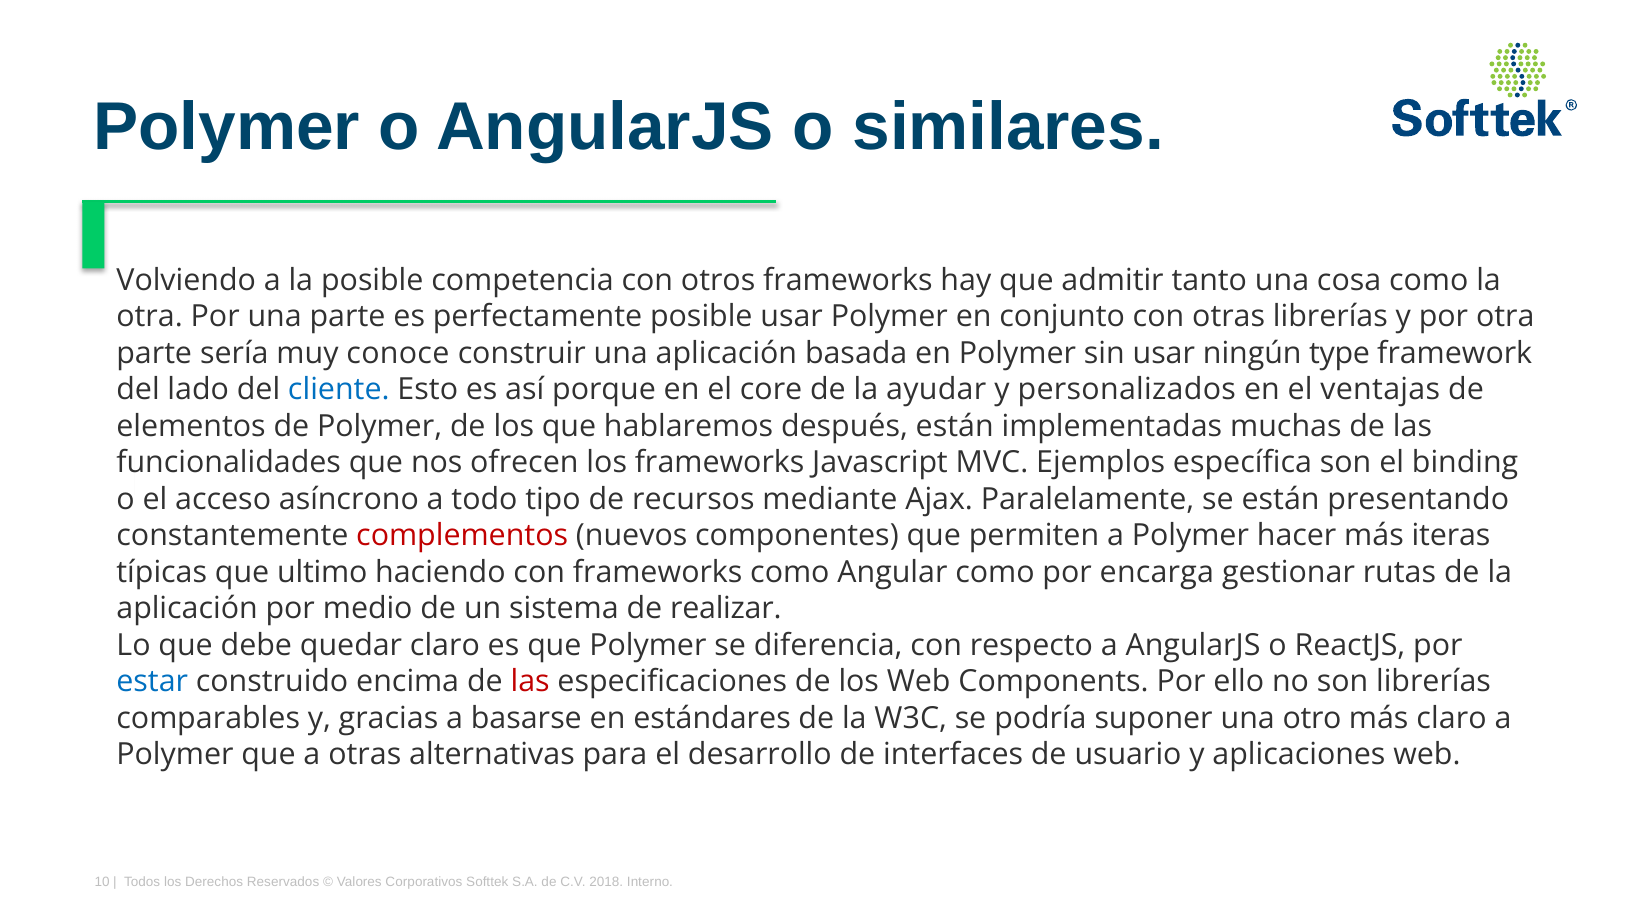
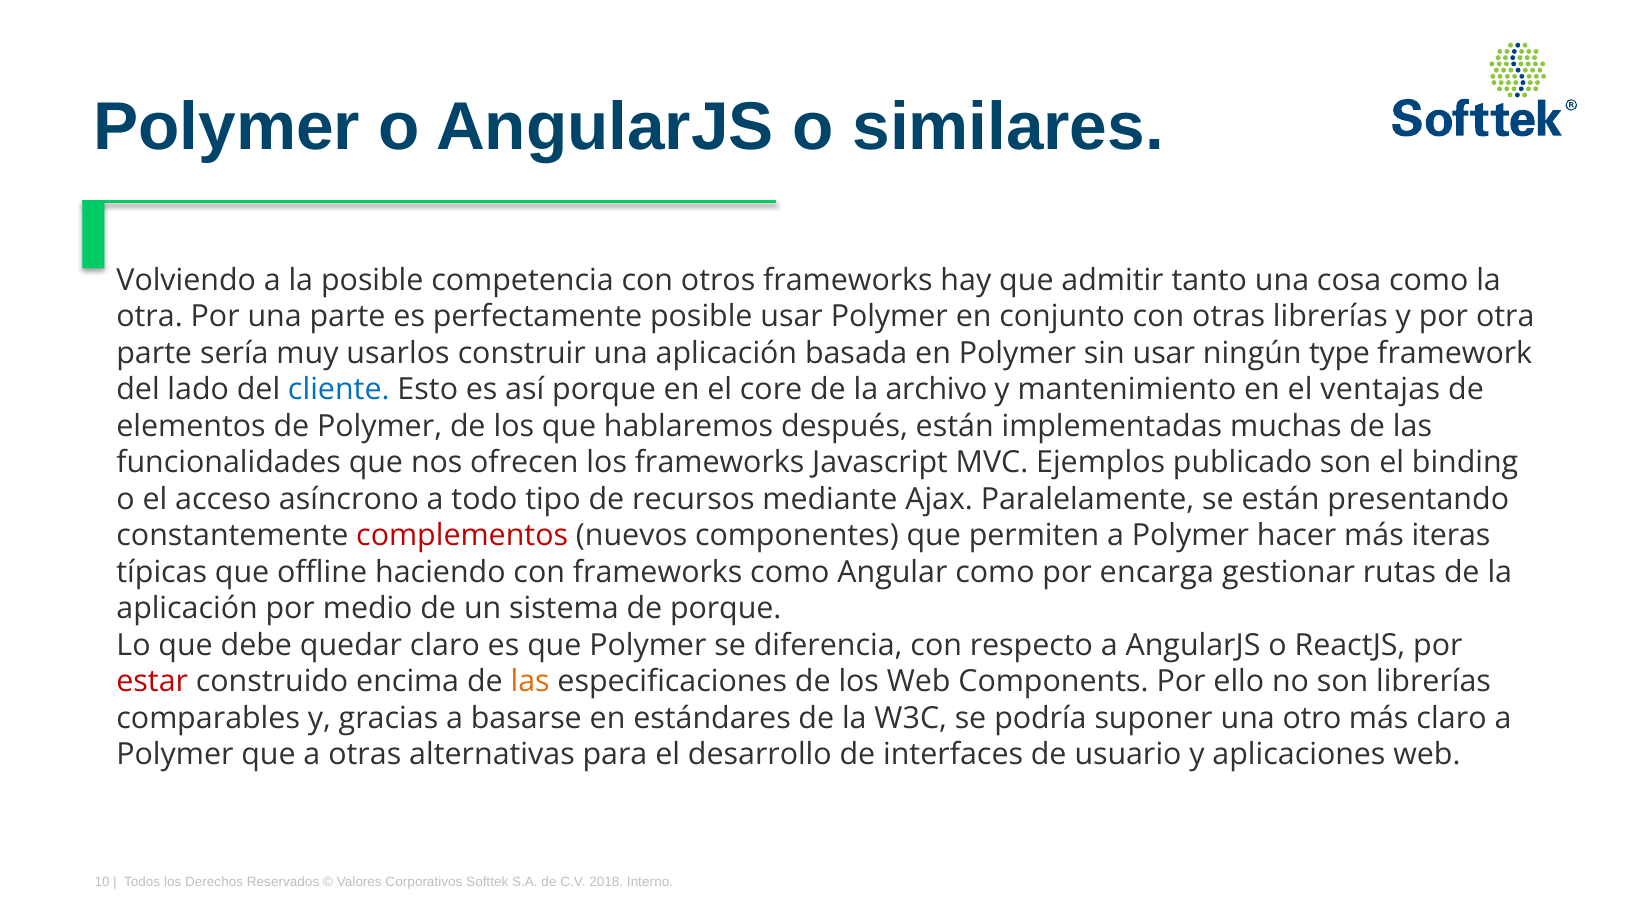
conoce: conoce -> usarlos
ayudar: ayudar -> archivo
personalizados: personalizados -> mantenimiento
específica: específica -> publicado
ultimo: ultimo -> offline
de realizar: realizar -> porque
estar colour: blue -> red
las at (530, 682) colour: red -> orange
